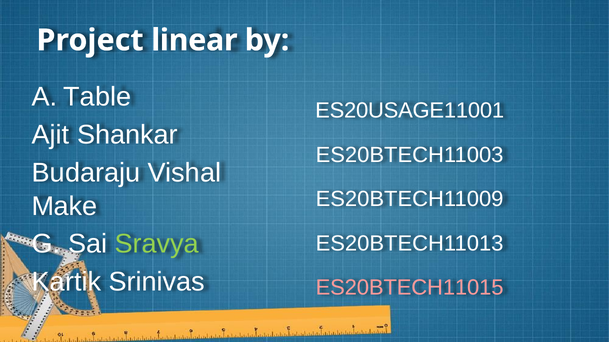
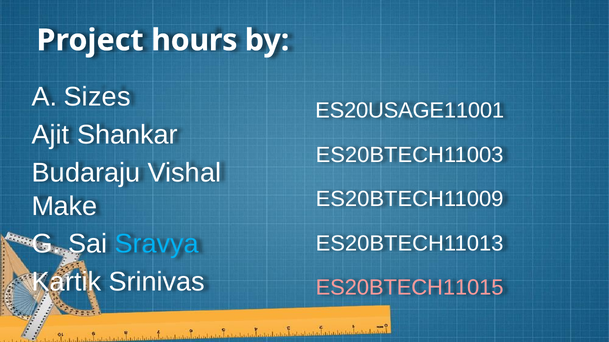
linear: linear -> hours
Table: Table -> Sizes
Sravya colour: light green -> light blue
